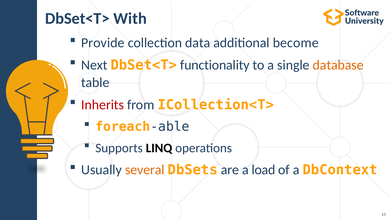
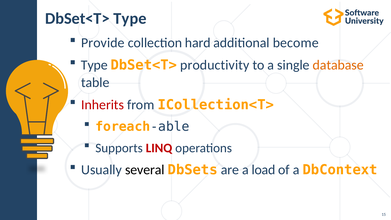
DbSet<T> With: With -> Type
data: data -> hard
Next at (94, 65): Next -> Type
functionality: functionality -> productivity
LINQ colour: black -> red
several colour: orange -> black
